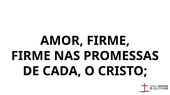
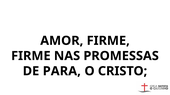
CADA: CADA -> PARA
